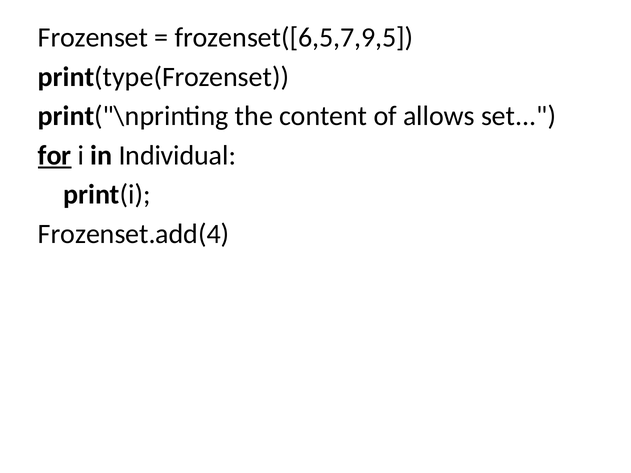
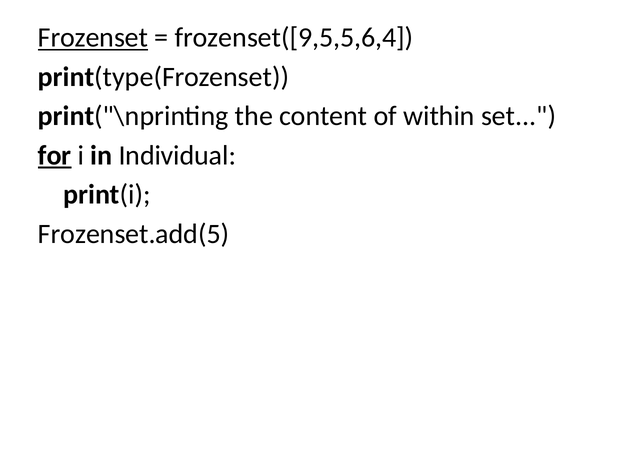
Frozenset underline: none -> present
frozenset([6,5,7,9,5: frozenset([6,5,7,9,5 -> frozenset([9,5,5,6,4
allows: allows -> within
Frozenset.add(4: Frozenset.add(4 -> Frozenset.add(5
